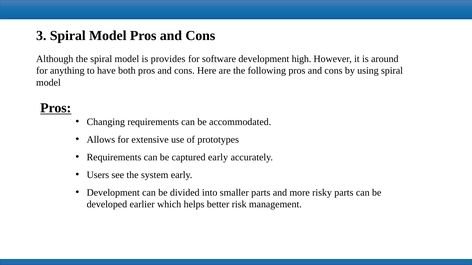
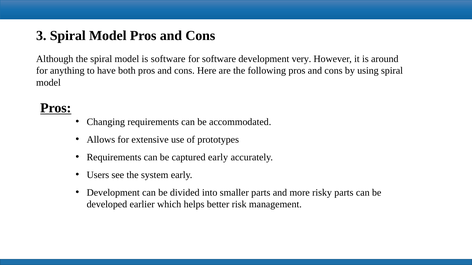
is provides: provides -> software
high: high -> very
